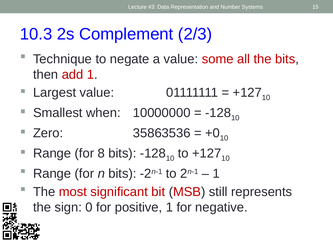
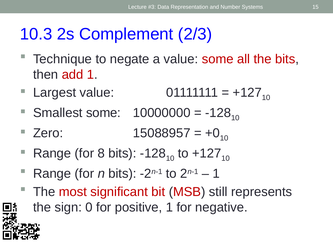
Smallest when: when -> some
35863536: 35863536 -> 15088957
